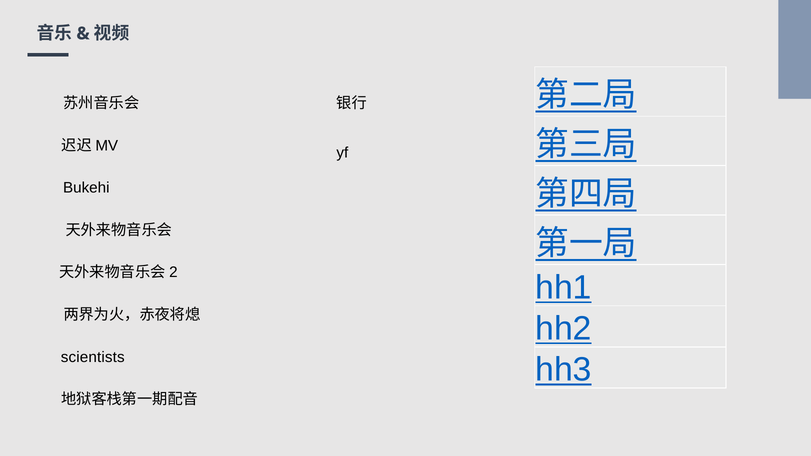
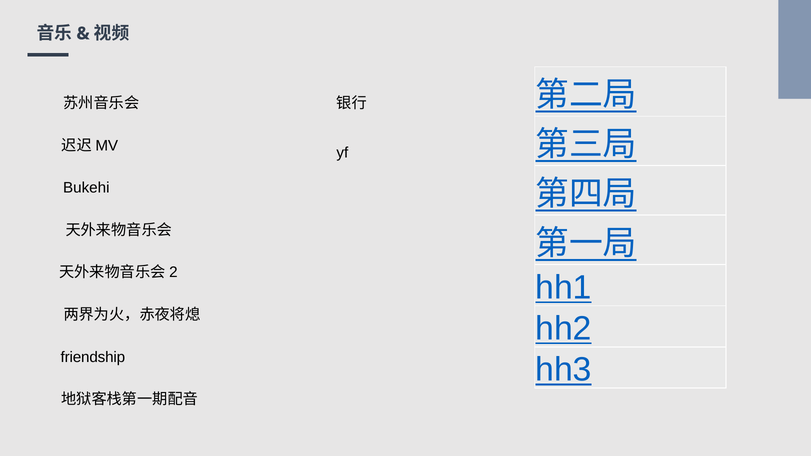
scientists: scientists -> friendship
